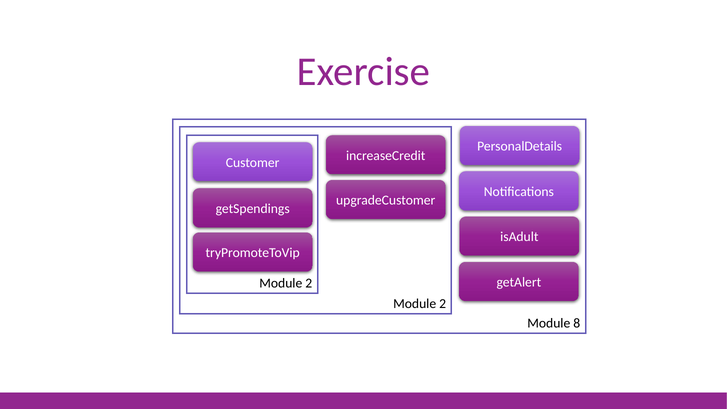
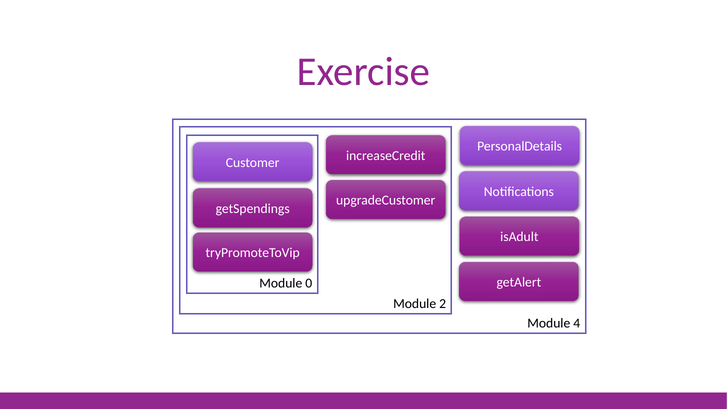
2 at (309, 283): 2 -> 0
8: 8 -> 4
